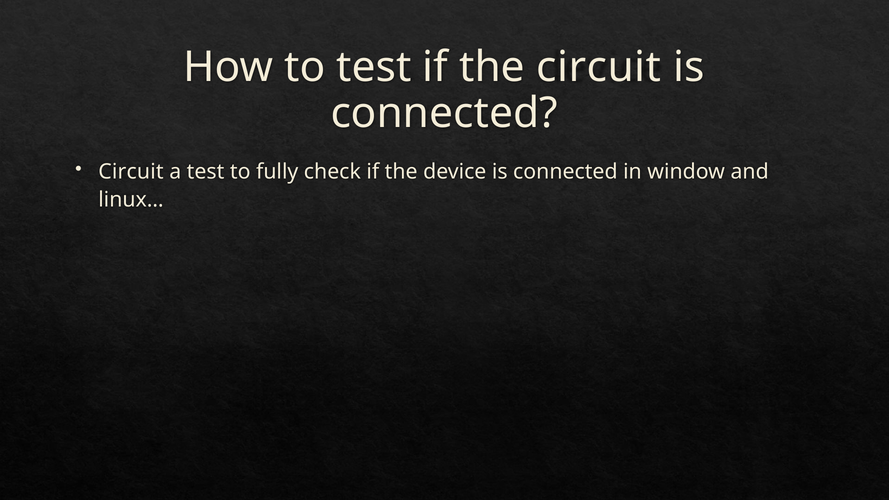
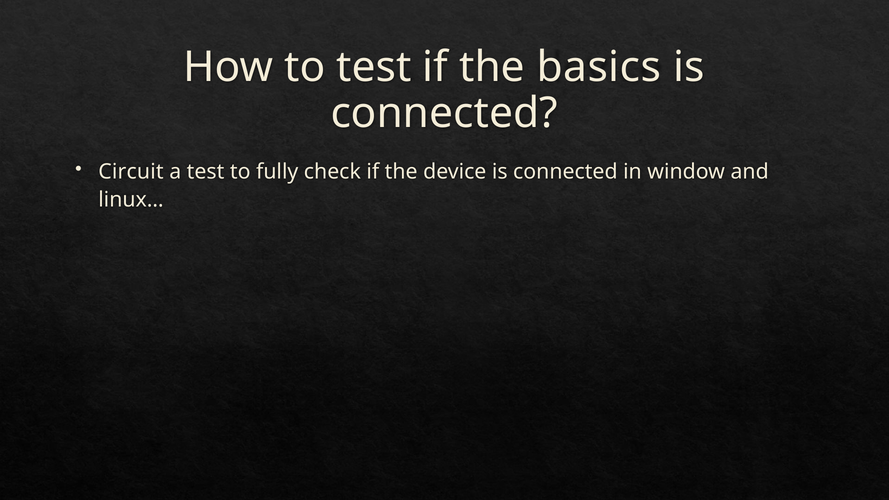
the circuit: circuit -> basics
